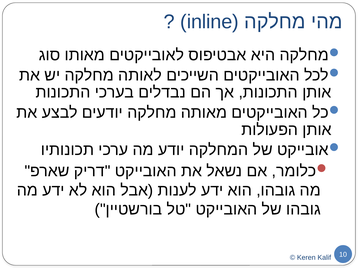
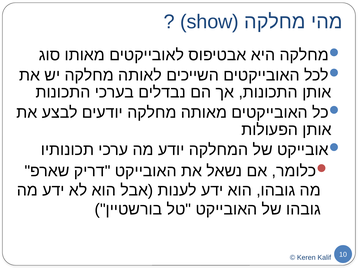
inline: inline -> show
